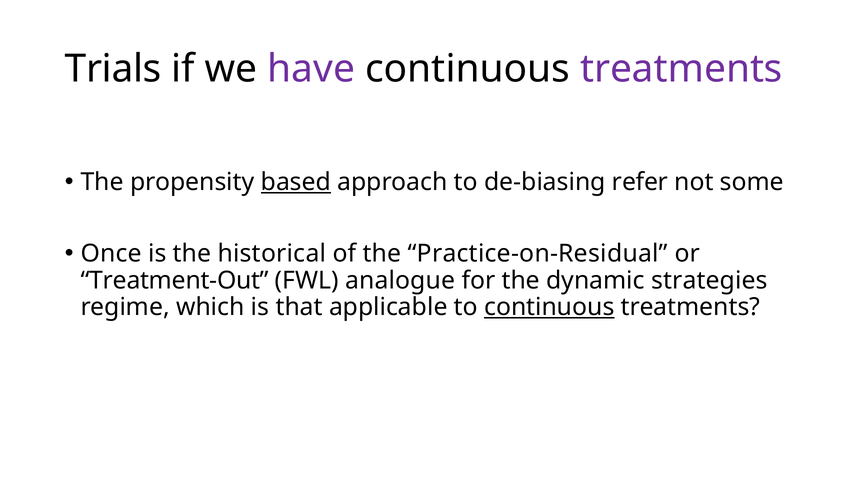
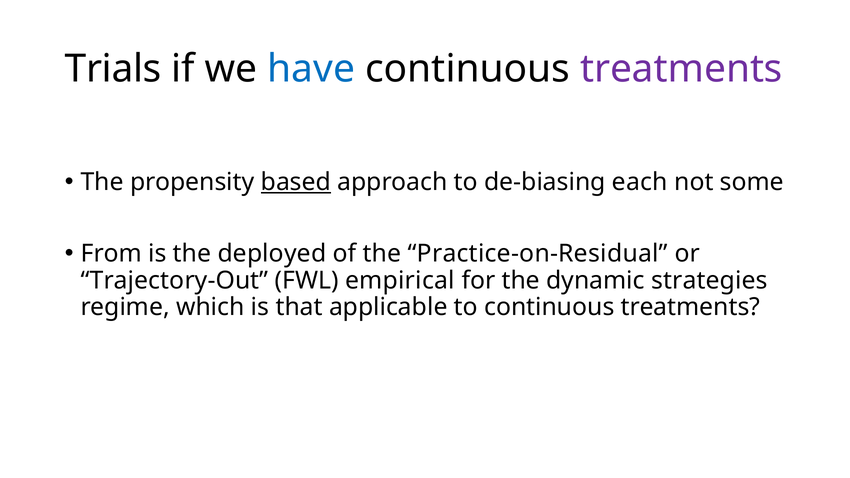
have colour: purple -> blue
refer: refer -> each
Once: Once -> From
historical: historical -> deployed
Treatment-Out: Treatment-Out -> Trajectory-Out
analogue: analogue -> empirical
continuous at (549, 307) underline: present -> none
